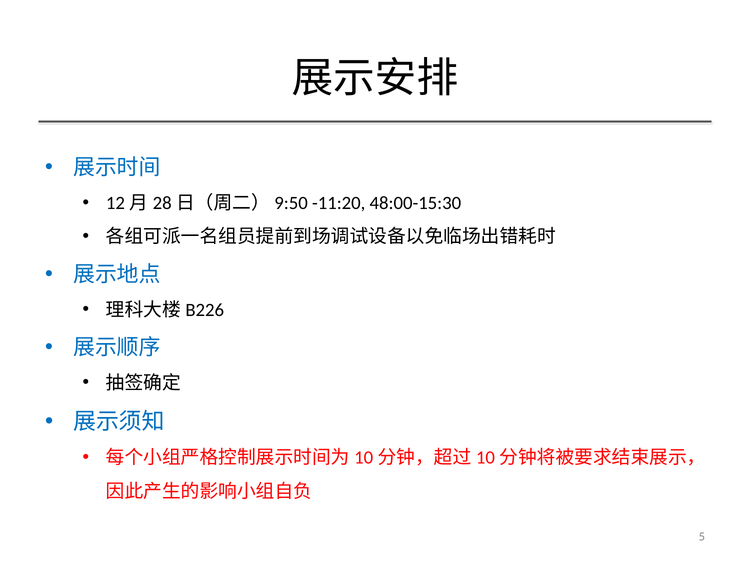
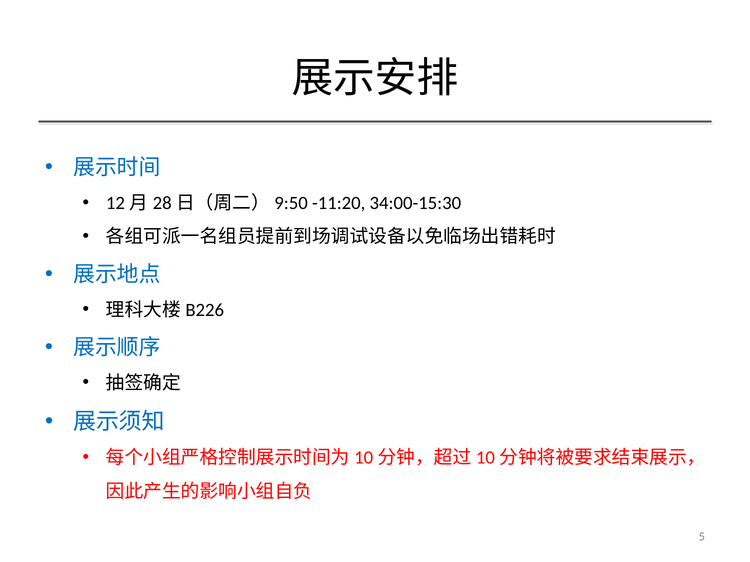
48:00-15:30: 48:00-15:30 -> 34:00-15:30
